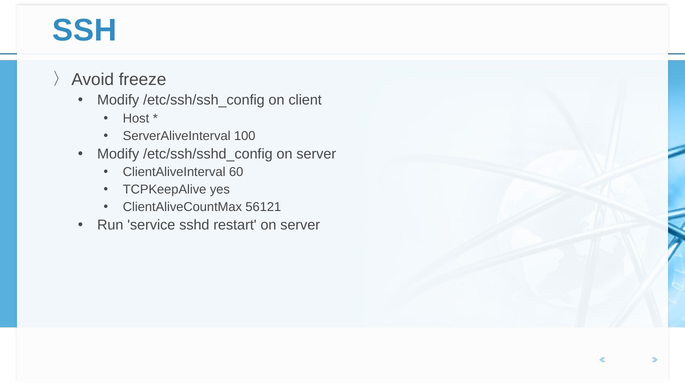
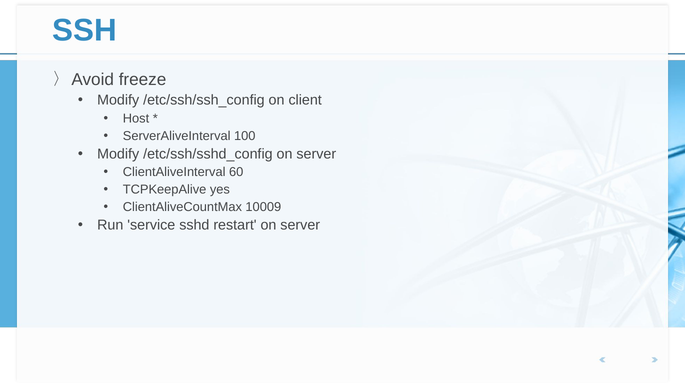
56121: 56121 -> 10009
